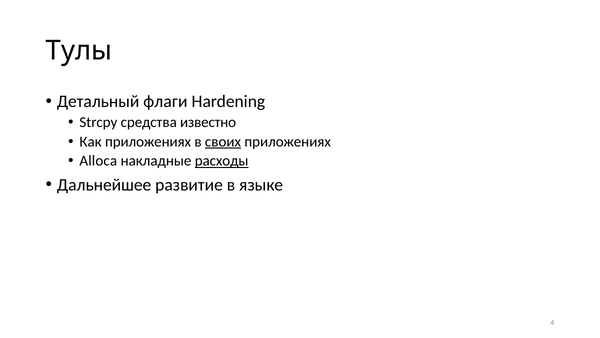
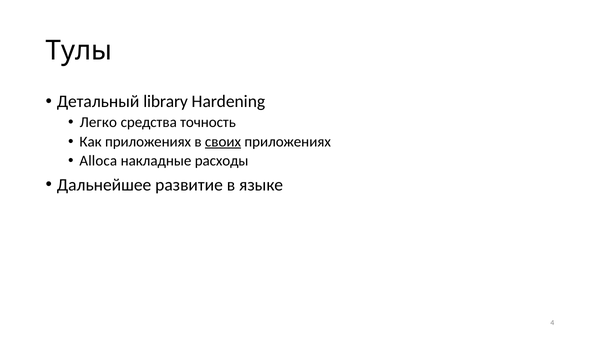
флаги: флаги -> library
Strcpy: Strcpy -> Легко
известно: известно -> точность
расходы underline: present -> none
